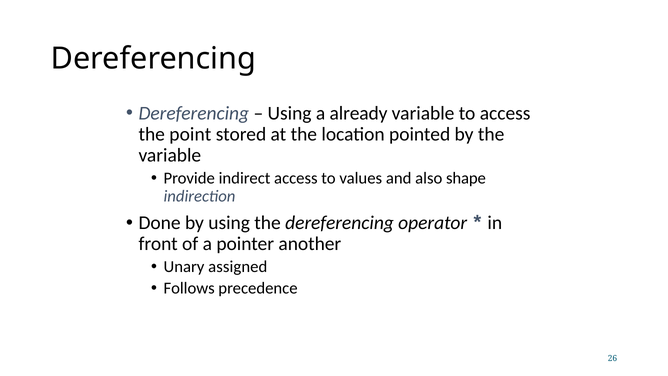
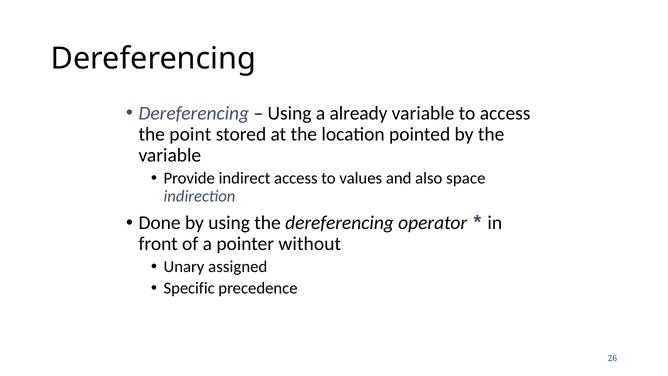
shape: shape -> space
another: another -> without
Follows: Follows -> Specific
